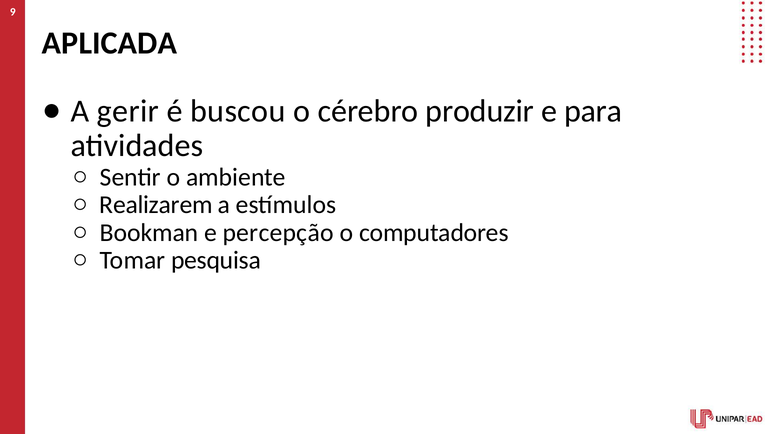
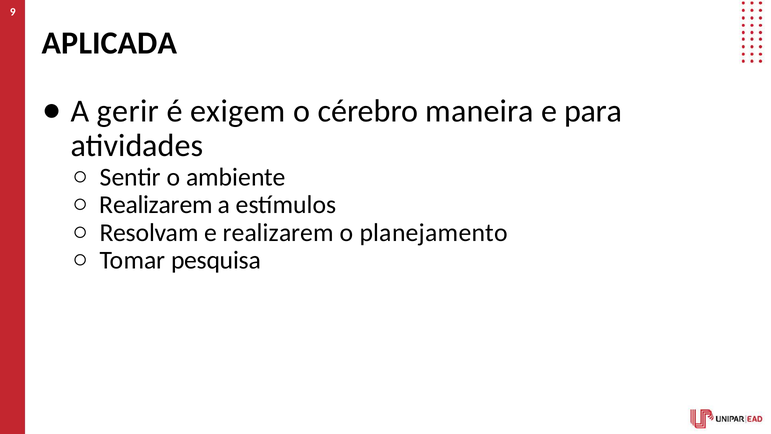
buscou: buscou -> exigem
produzir: produzir -> maneira
Bookman: Bookman -> Resolvam
e percepção: percepção -> realizarem
computadores: computadores -> planejamento
